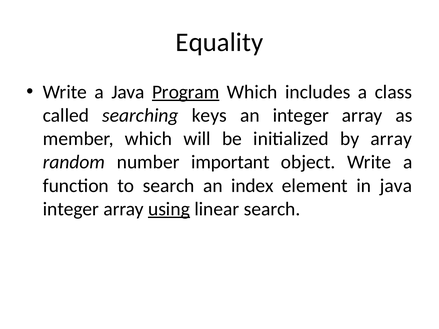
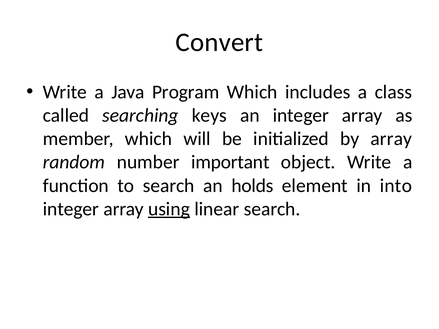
Equality: Equality -> Convert
Program underline: present -> none
index: index -> holds
in java: java -> into
